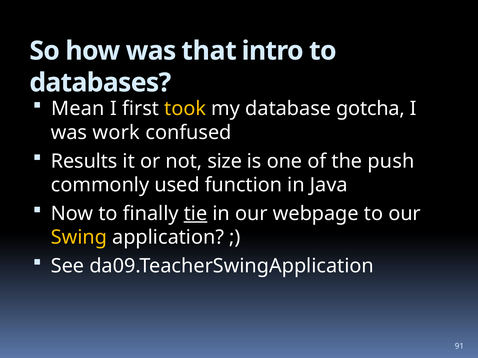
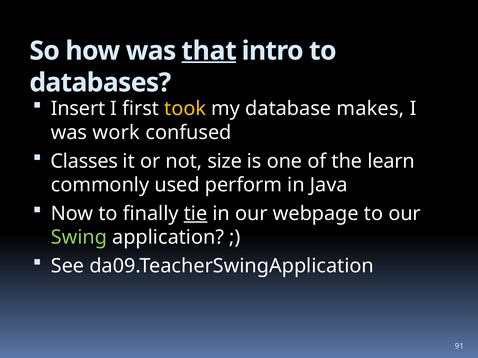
that underline: none -> present
Mean: Mean -> Insert
gotcha: gotcha -> makes
Results: Results -> Classes
push: push -> learn
function: function -> perform
Swing colour: yellow -> light green
